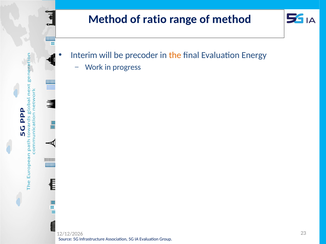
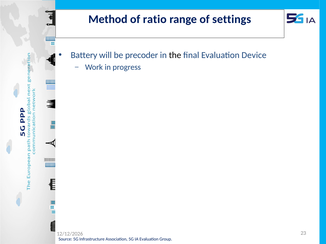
of method: method -> settings
Interim: Interim -> Battery
the colour: orange -> black
Energy: Energy -> Device
